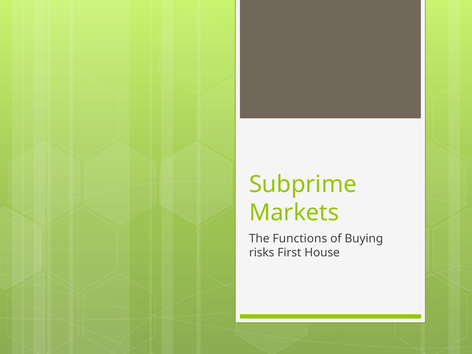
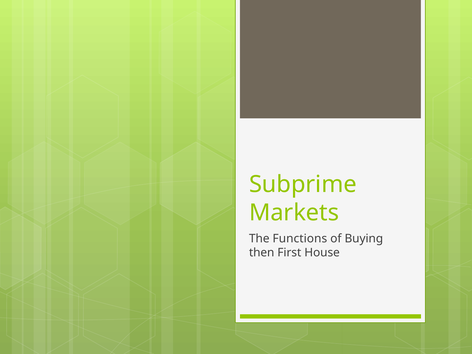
risks: risks -> then
